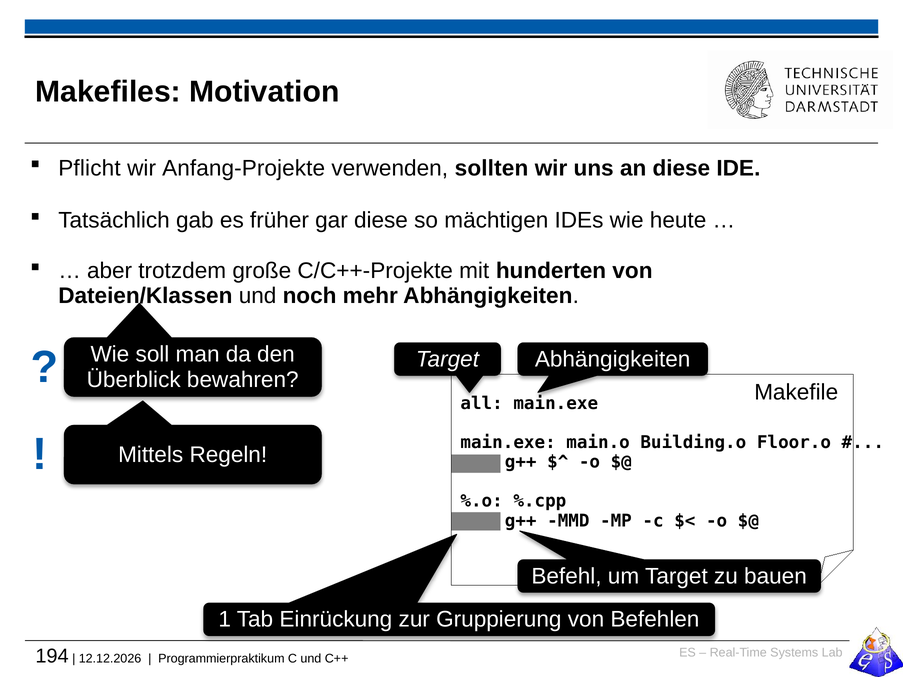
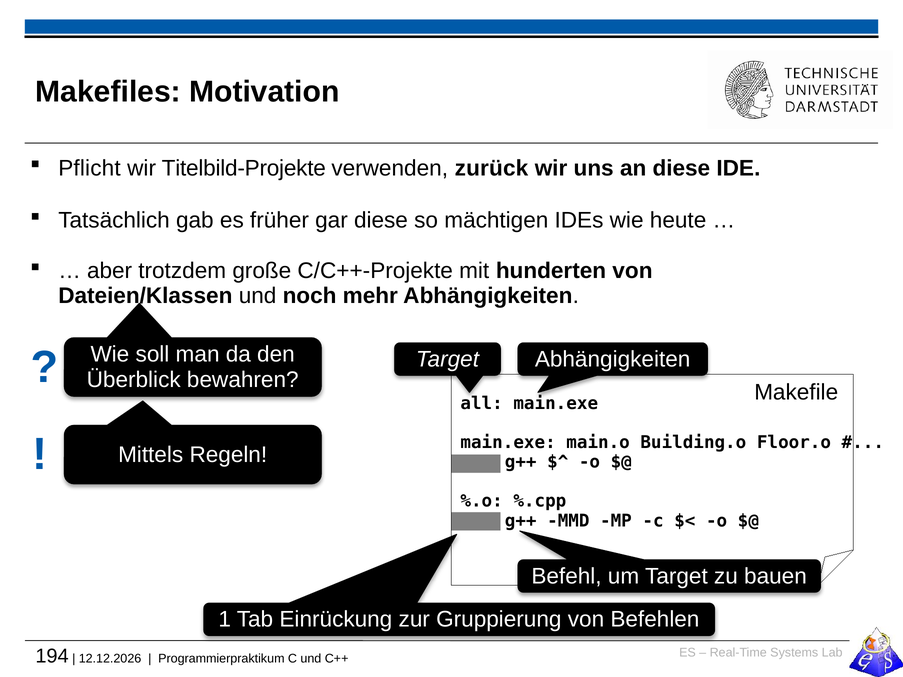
Anfang-Projekte: Anfang-Projekte -> Titelbild-Projekte
sollten: sollten -> zurück
